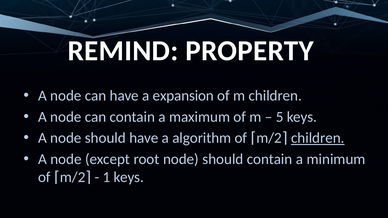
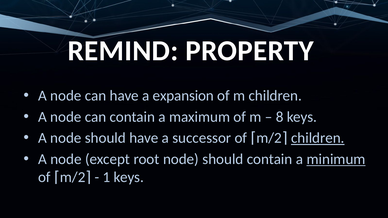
5: 5 -> 8
algorithm: algorithm -> successor
minimum underline: none -> present
